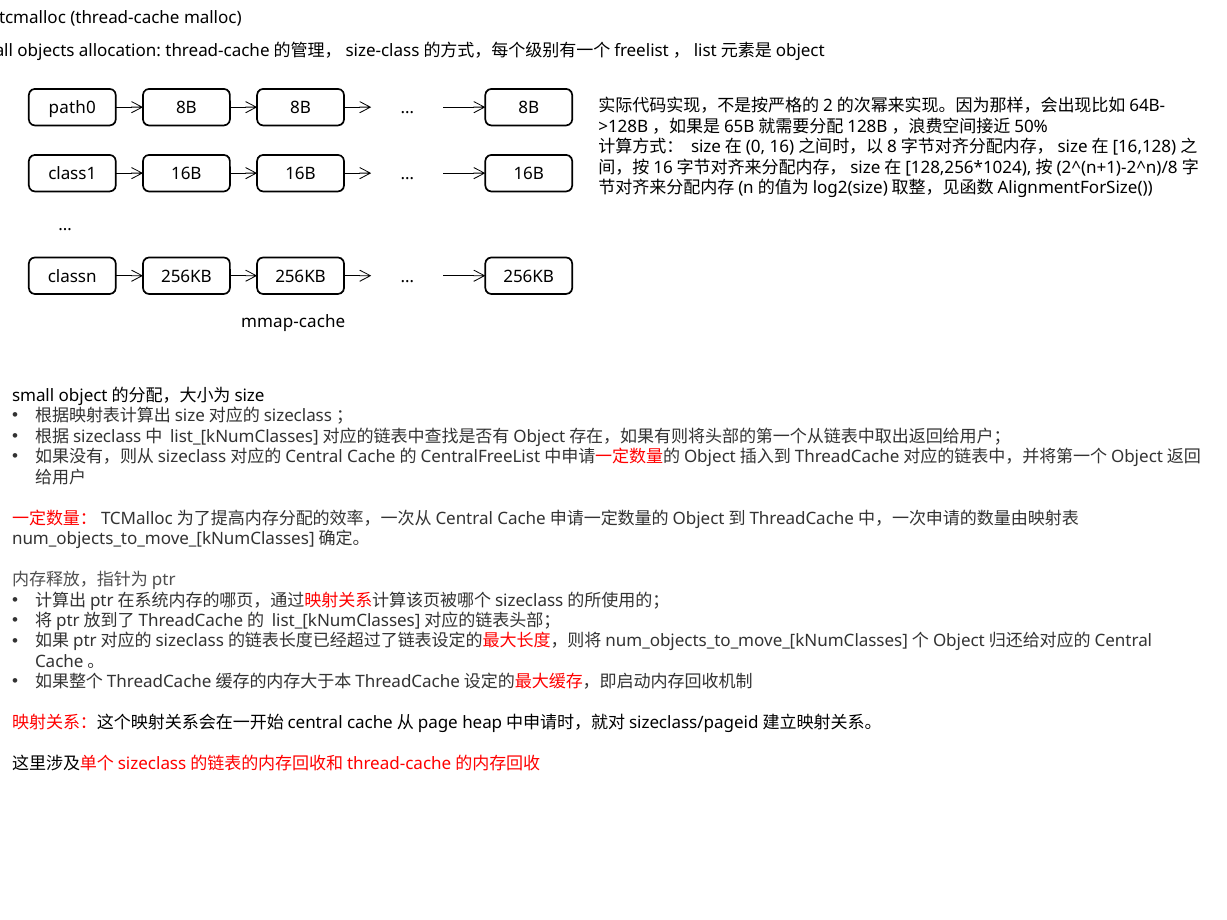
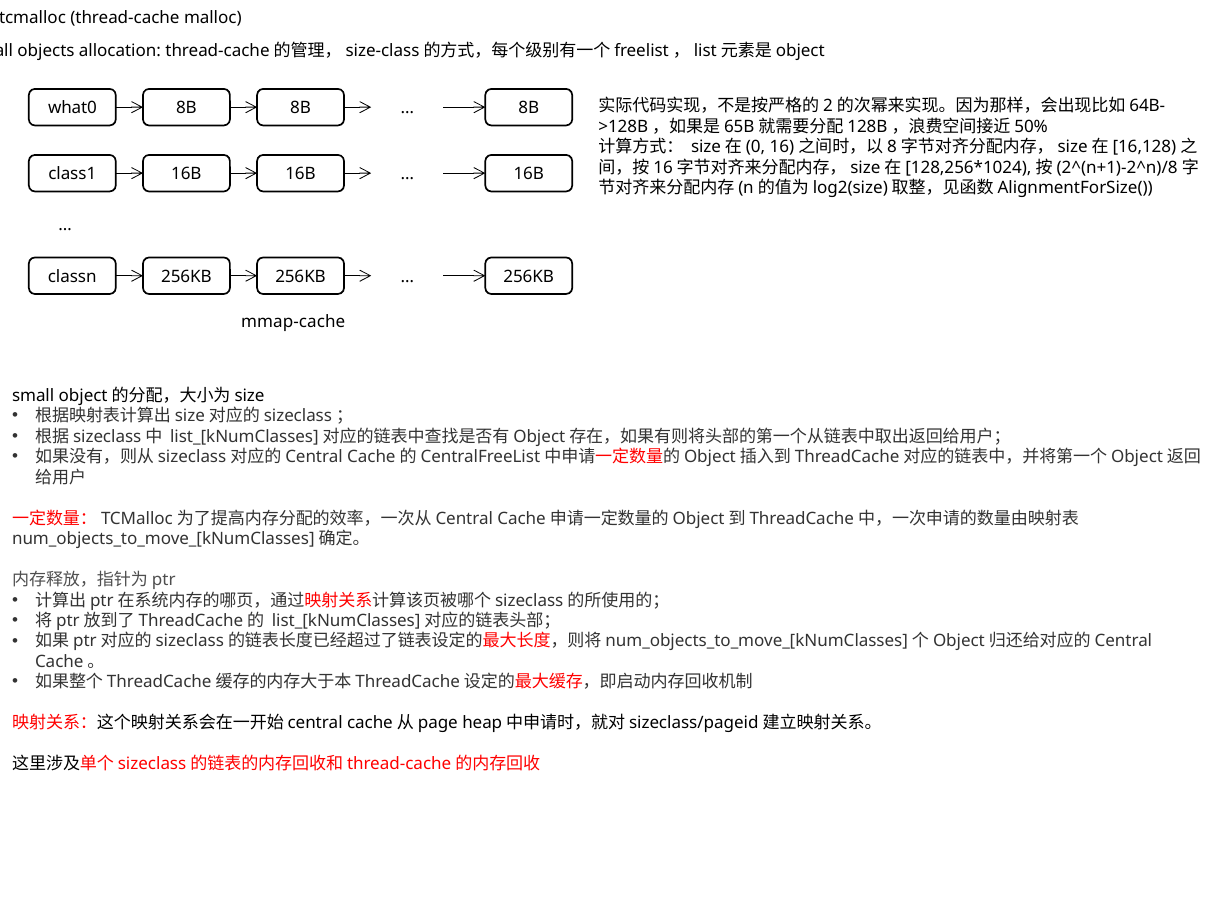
path0: path0 -> what0
